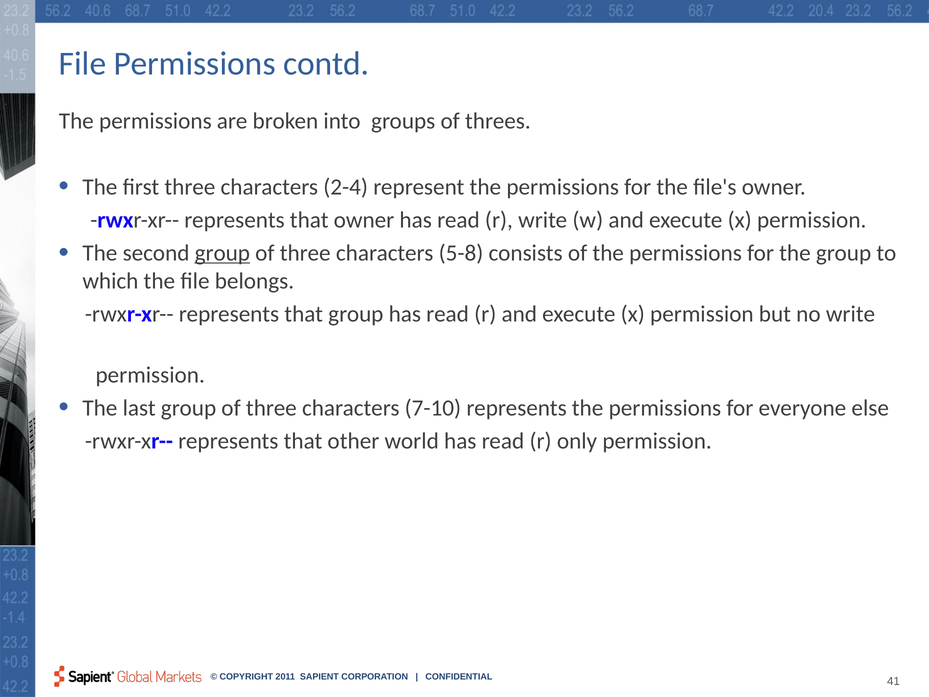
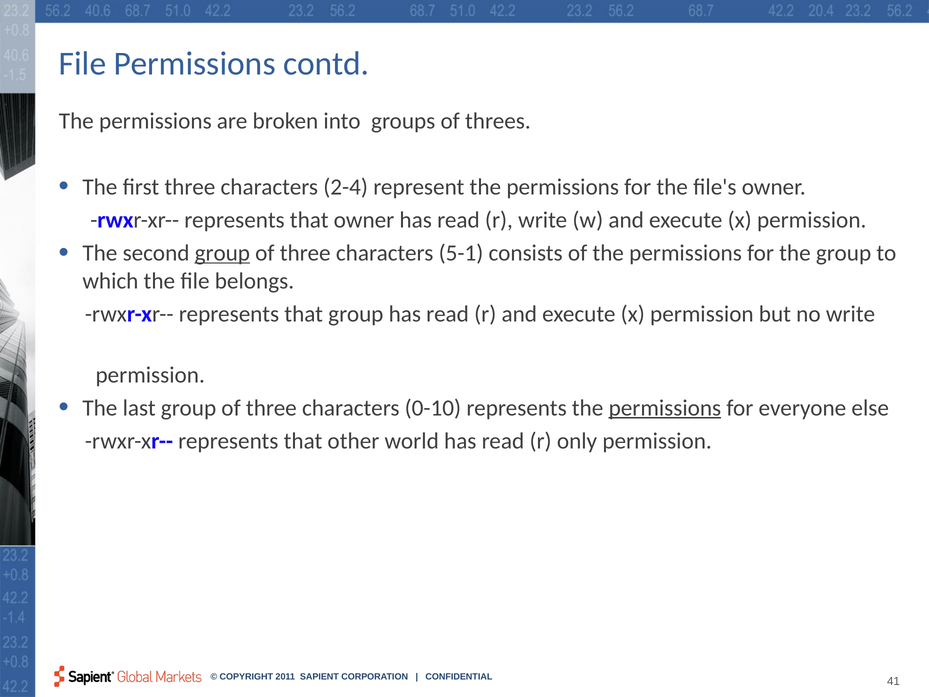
5-8: 5-8 -> 5-1
7-10: 7-10 -> 0-10
permissions at (665, 408) underline: none -> present
